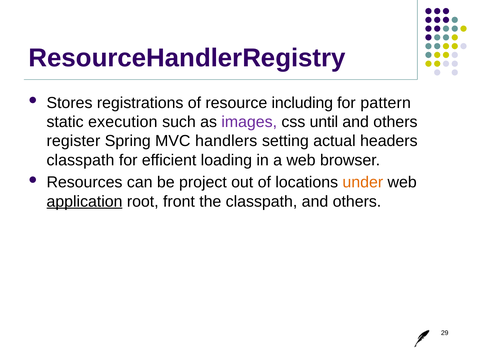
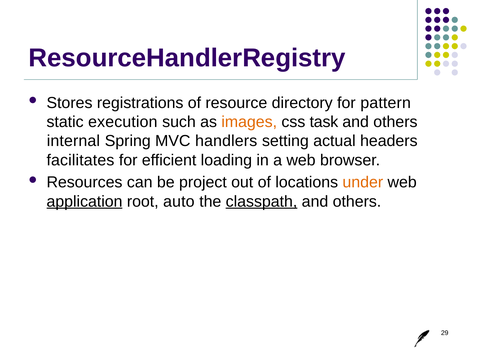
including: including -> directory
images colour: purple -> orange
until: until -> task
register: register -> internal
classpath at (80, 160): classpath -> facilitates
front: front -> auto
classpath at (262, 201) underline: none -> present
